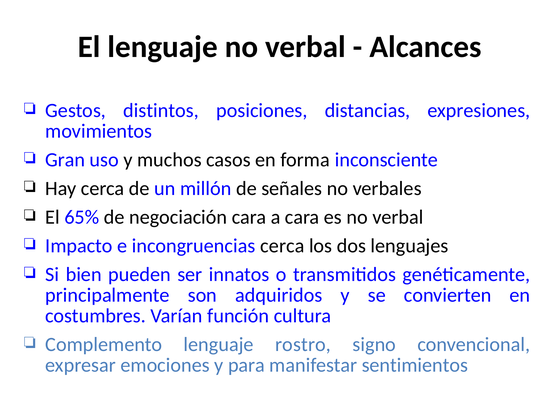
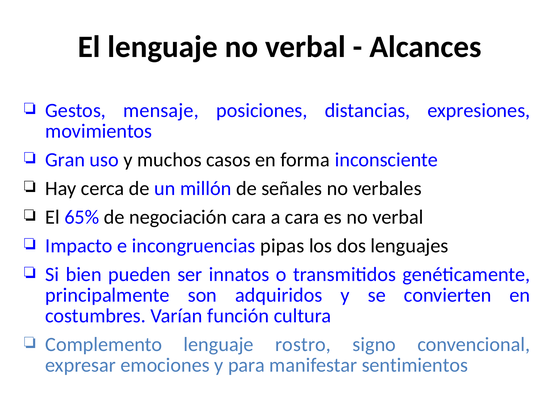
distintos: distintos -> mensaje
incongruencias cerca: cerca -> pipas
